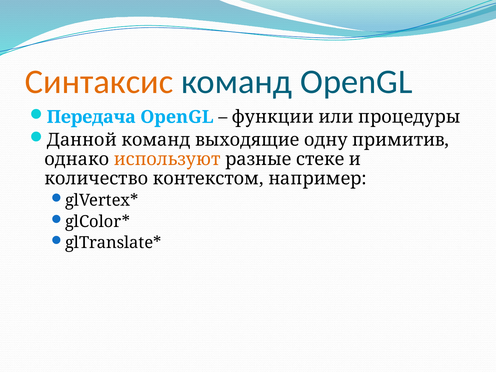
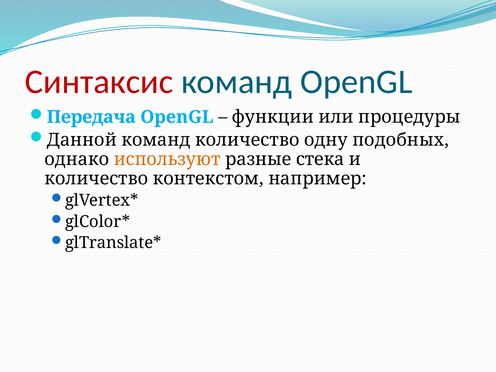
Синтаксис colour: orange -> red
команд выходящие: выходящие -> количество
примитив: примитив -> подобных
стеке: стеке -> стека
